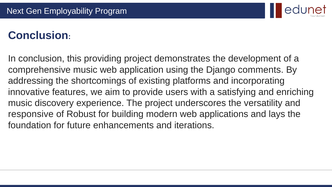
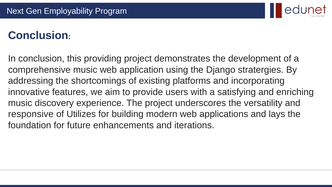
comments: comments -> stratergies
Robust: Robust -> Utilizes
